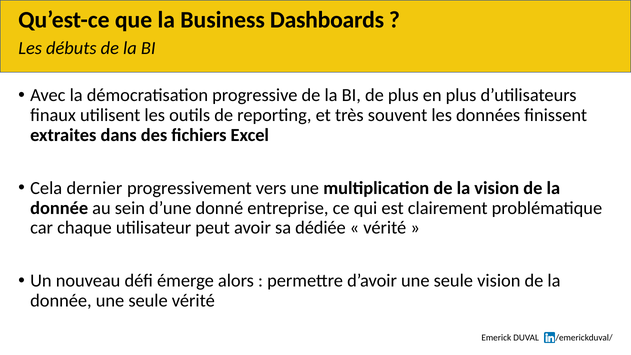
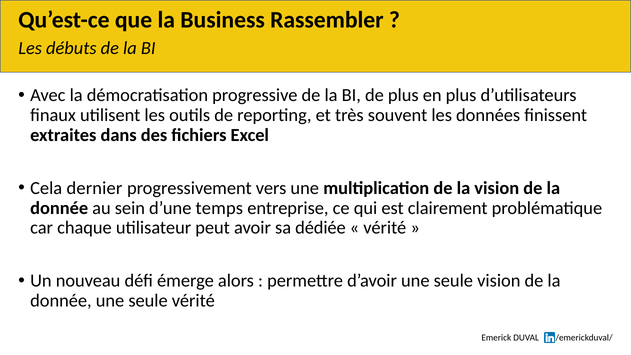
Dashboards: Dashboards -> Rassembler
donné: donné -> temps
